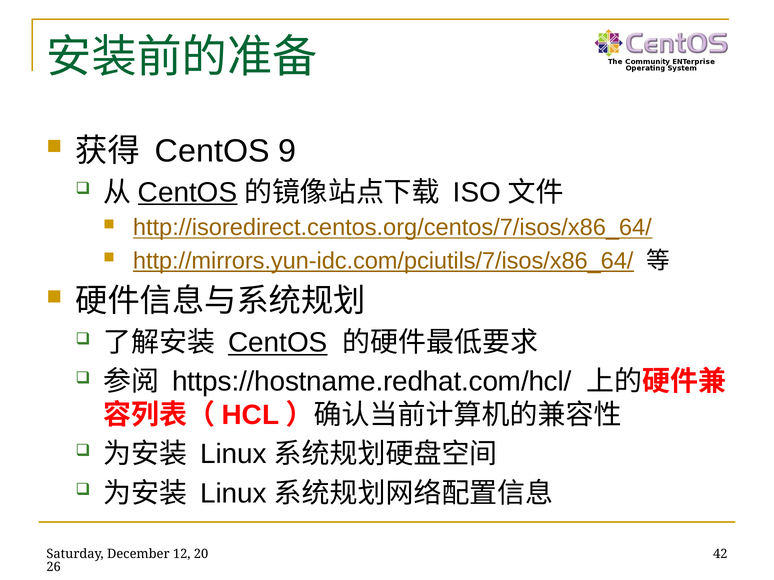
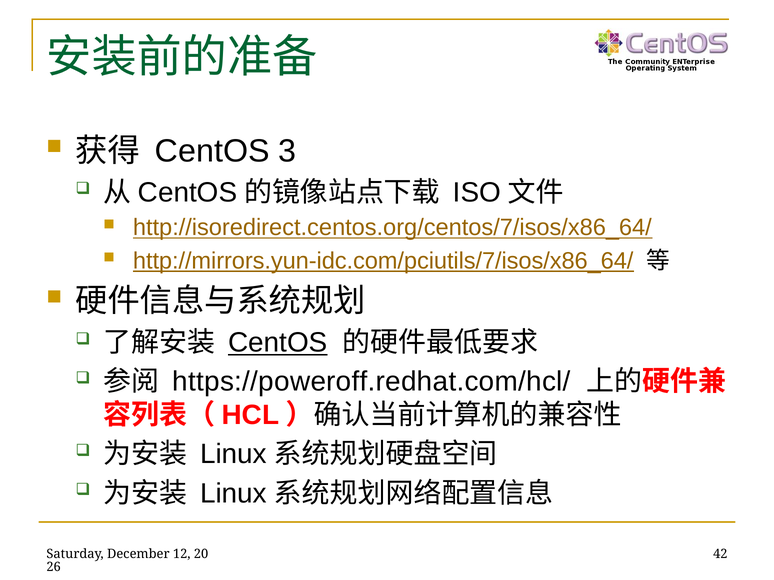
9: 9 -> 3
CentOS at (188, 193) underline: present -> none
https://hostname.redhat.com/hcl/: https://hostname.redhat.com/hcl/ -> https://poweroff.redhat.com/hcl/
